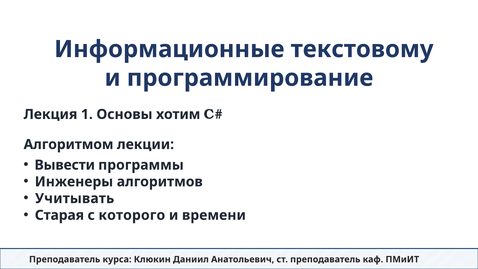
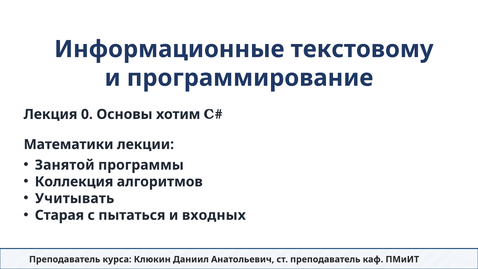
1: 1 -> 0
Алгоритмом: Алгоритмом -> Математики
Вывести: Вывести -> Занятой
Инженеры: Инженеры -> Коллекция
которого: которого -> пытаться
времени: времени -> входных
